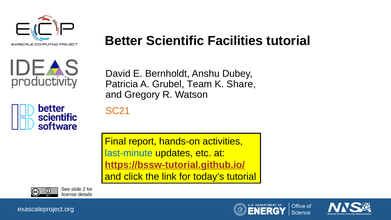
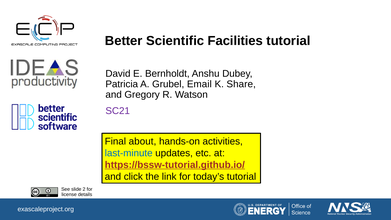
Team: Team -> Email
SC21 colour: orange -> purple
report: report -> about
